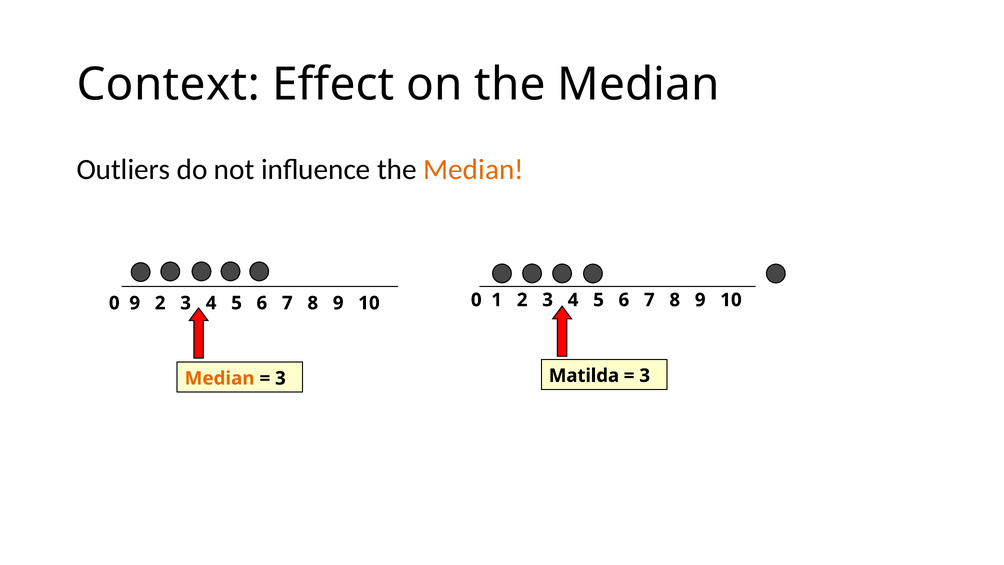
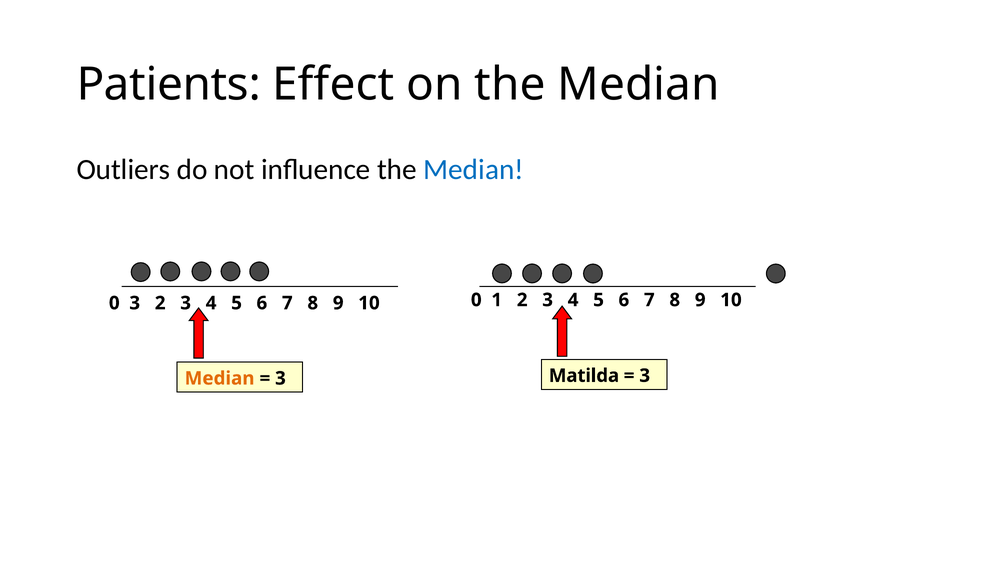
Context: Context -> Patients
Median at (474, 170) colour: orange -> blue
0 9: 9 -> 3
